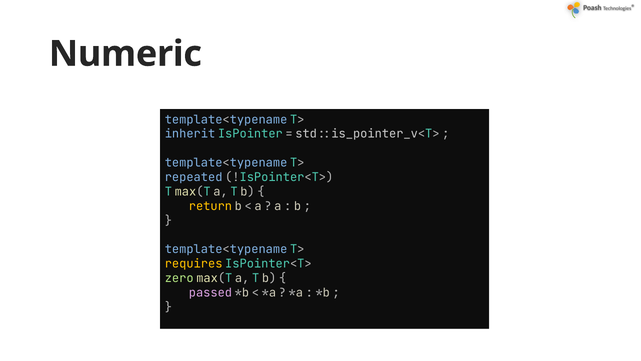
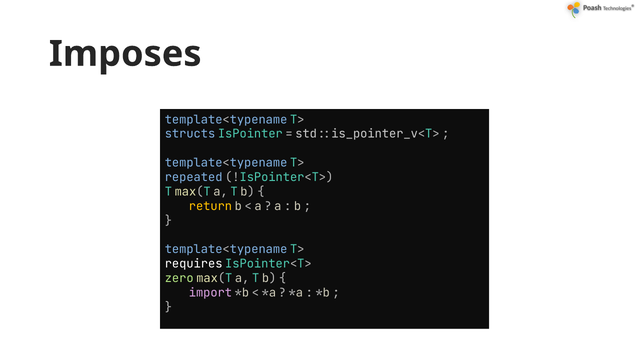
Numeric: Numeric -> Imposes
inherit: inherit -> structs
requires colour: yellow -> white
passed: passed -> import
